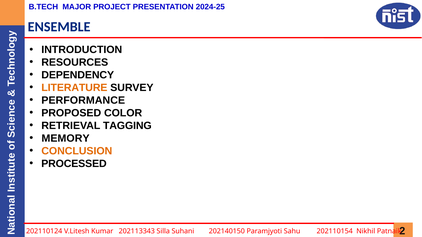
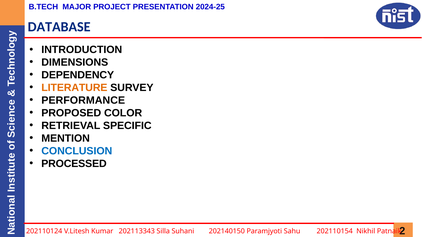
ENSEMBLE: ENSEMBLE -> DATABASE
RESOURCES: RESOURCES -> DIMENSIONS
TAGGING: TAGGING -> SPECIFIC
MEMORY: MEMORY -> MENTION
CONCLUSION colour: orange -> blue
